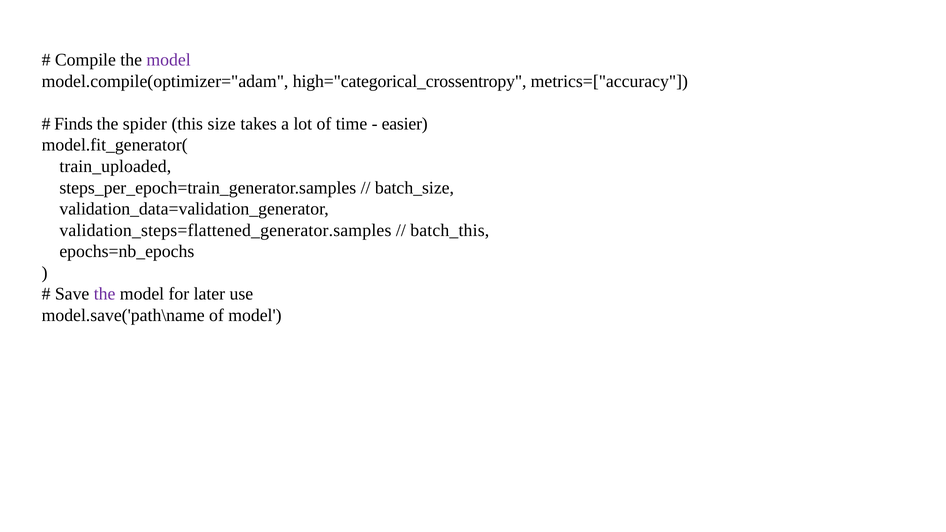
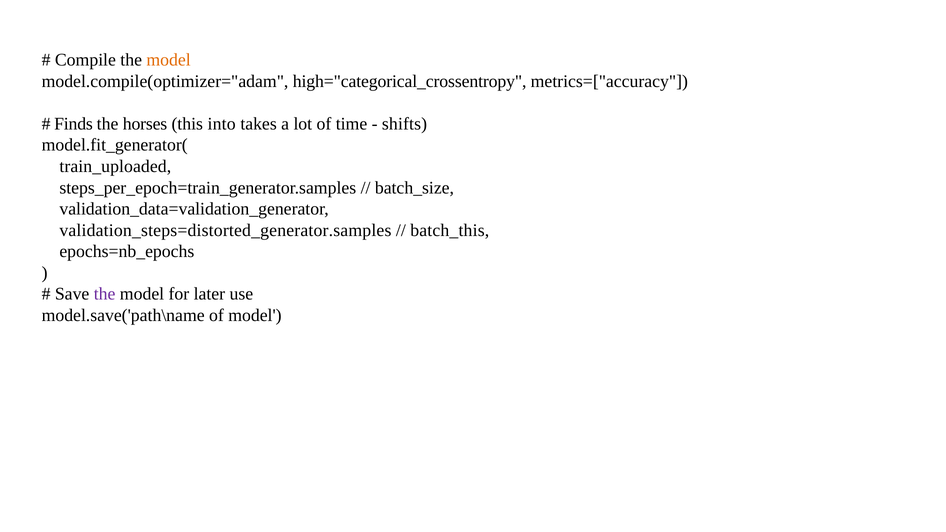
model at (169, 60) colour: purple -> orange
spider: spider -> horses
size: size -> into
easier: easier -> shifts
validation_steps=flattened_generator.samples: validation_steps=flattened_generator.samples -> validation_steps=distorted_generator.samples
